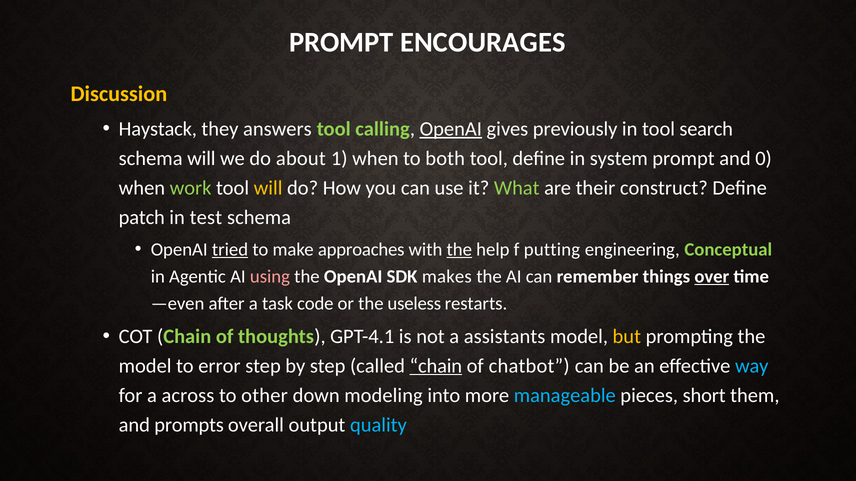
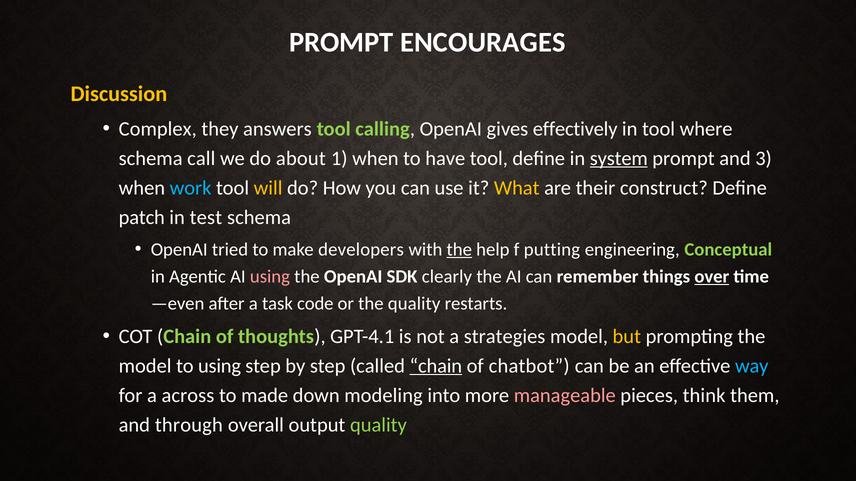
Haystack: Haystack -> Complex
OpenAI at (451, 129) underline: present -> none
previously: previously -> effectively
search: search -> where
schema will: will -> call
both: both -> have
system underline: none -> present
0: 0 -> 3
work colour: light green -> light blue
What colour: light green -> yellow
tried underline: present -> none
approaches: approaches -> developers
makes: makes -> clearly
the useless: useless -> quality
assistants: assistants -> strategies
to error: error -> using
other: other -> made
manageable colour: light blue -> pink
short: short -> think
prompts: prompts -> through
quality at (378, 425) colour: light blue -> light green
